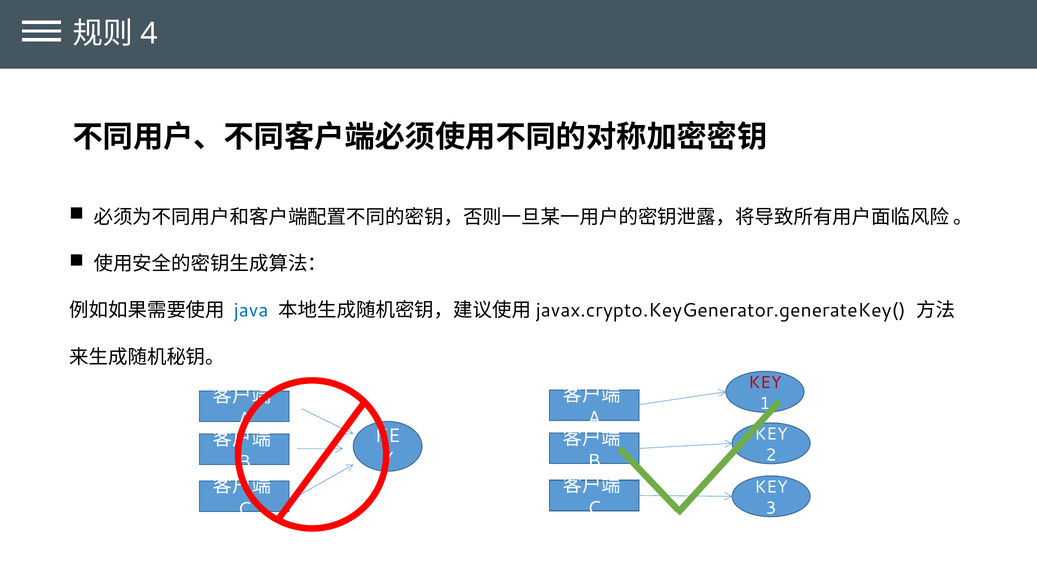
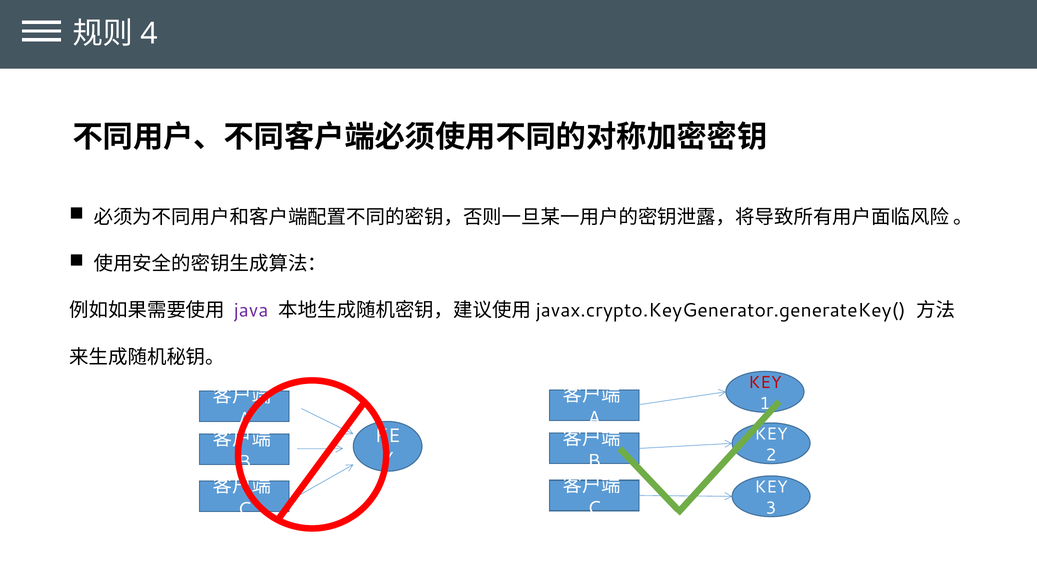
java colour: blue -> purple
